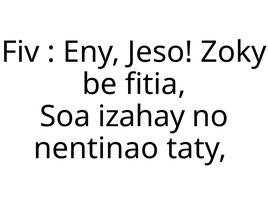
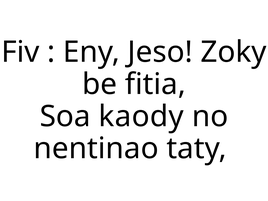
izahay: izahay -> kaody
